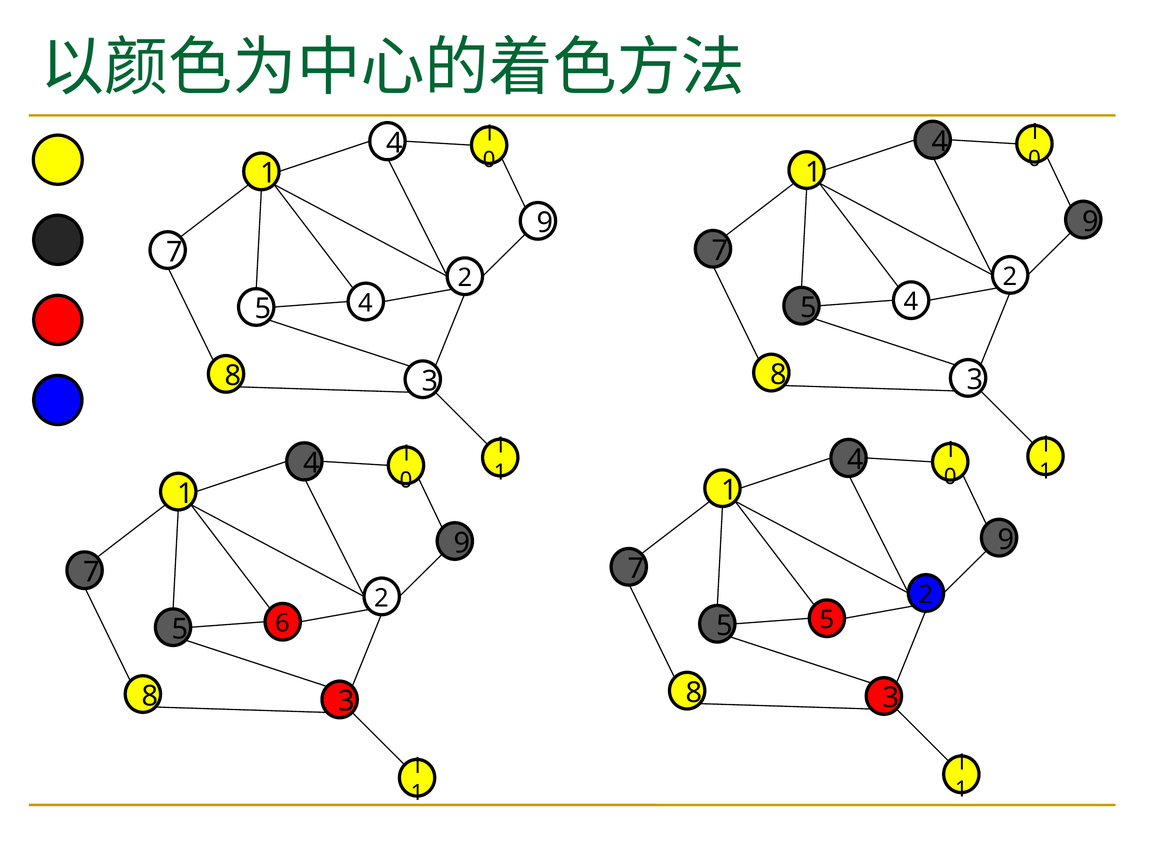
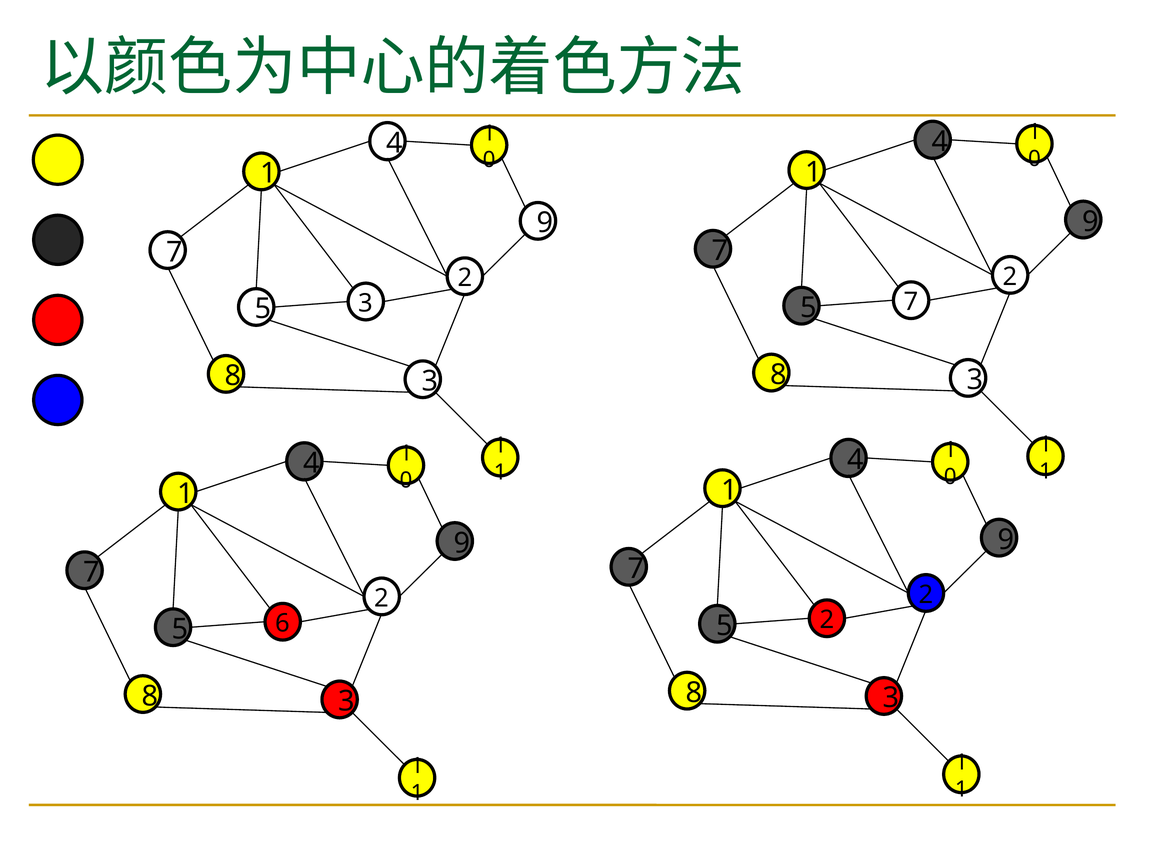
4 at (911, 302): 4 -> 7
4 at (366, 303): 4 -> 3
5 5: 5 -> 2
